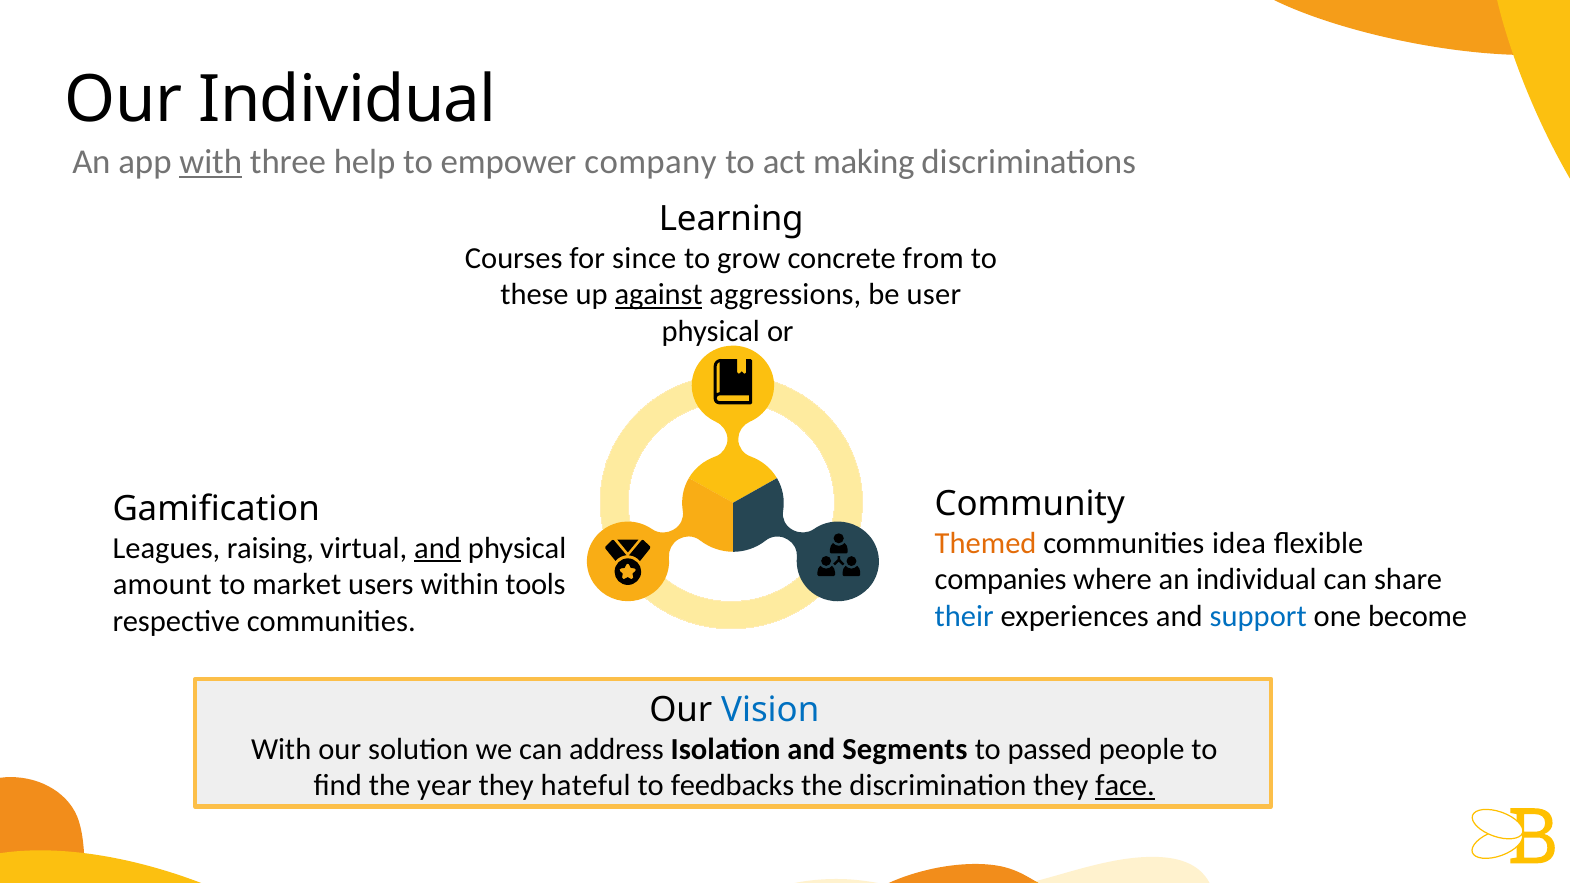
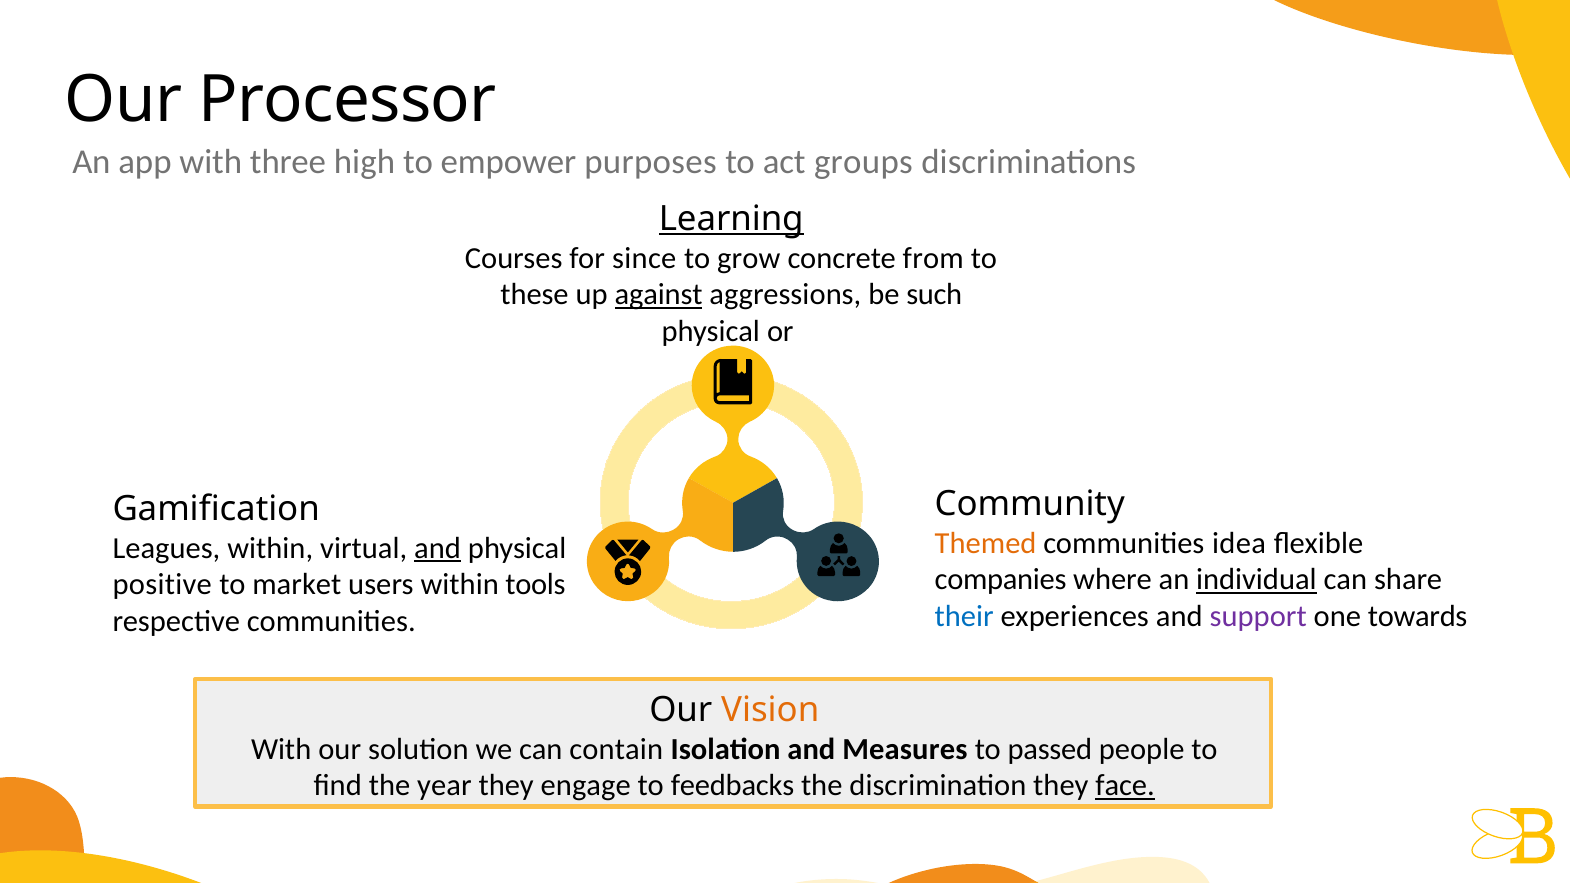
Our Individual: Individual -> Processor
with at (211, 162) underline: present -> none
help: help -> high
company: company -> purposes
making: making -> groups
Learning underline: none -> present
user: user -> such
Leagues raising: raising -> within
individual at (1256, 580) underline: none -> present
amount: amount -> positive
support colour: blue -> purple
become: become -> towards
Vision colour: blue -> orange
address: address -> contain
Segments: Segments -> Measures
hateful: hateful -> engage
